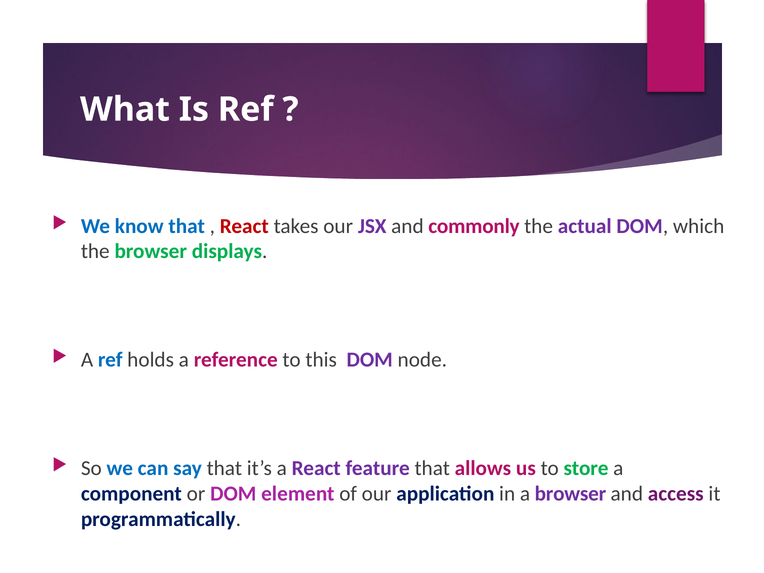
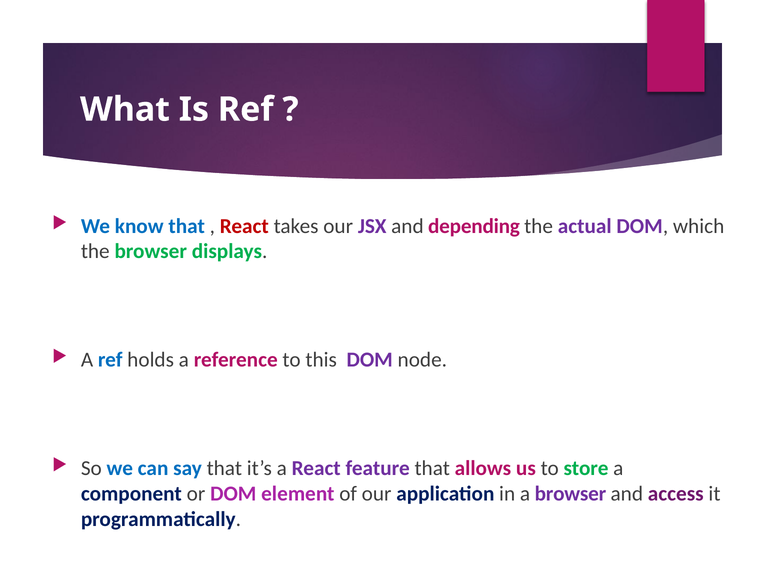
commonly: commonly -> depending
